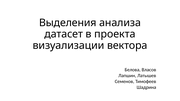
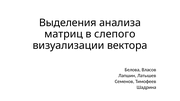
датасет: датасет -> матриц
проекта: проекта -> слепого
